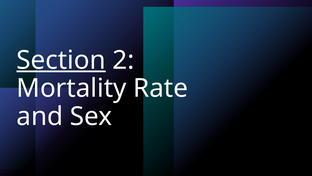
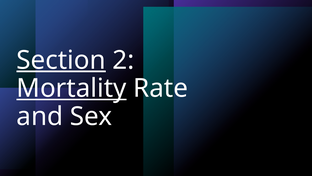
Mortality underline: none -> present
